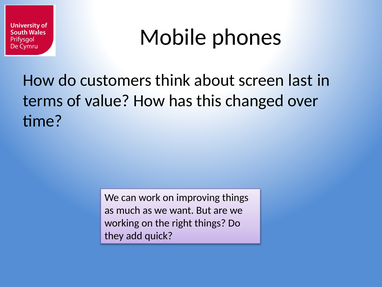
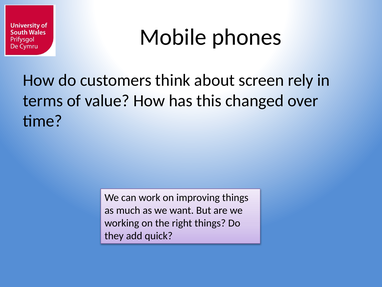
last: last -> rely
